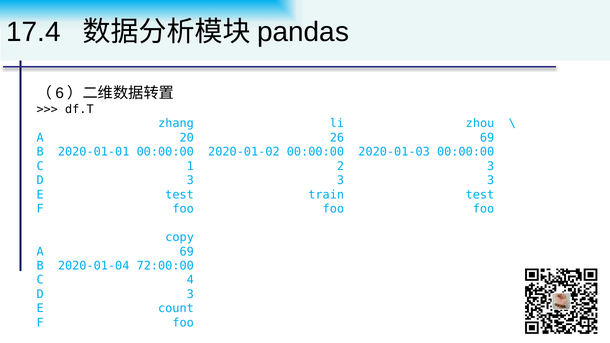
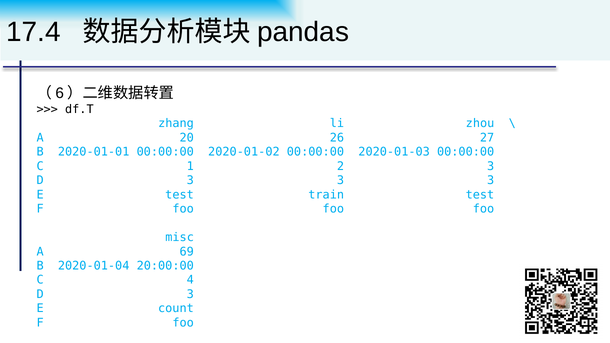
26 69: 69 -> 27
copy: copy -> misc
72:00:00: 72:00:00 -> 20:00:00
